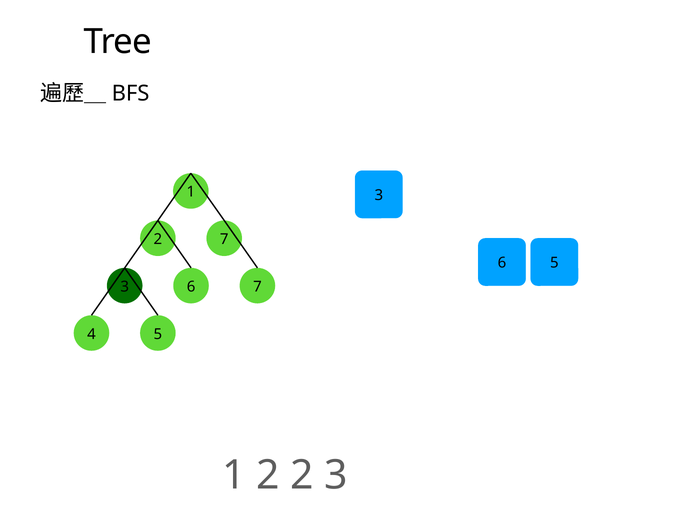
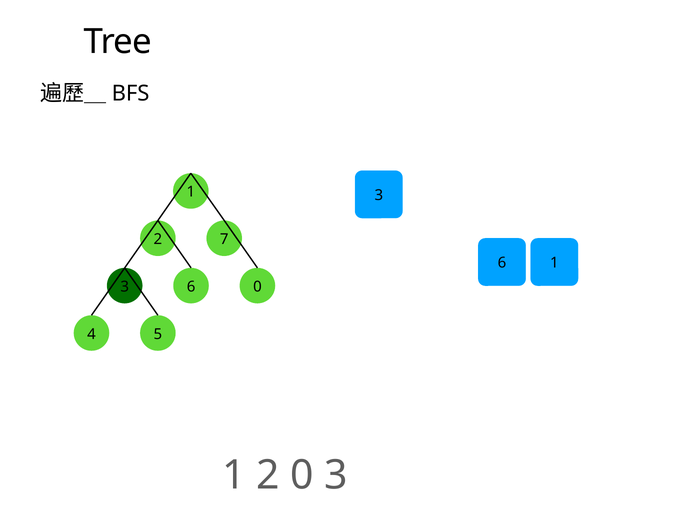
6 5: 5 -> 1
3 7: 7 -> 0
2 2: 2 -> 0
